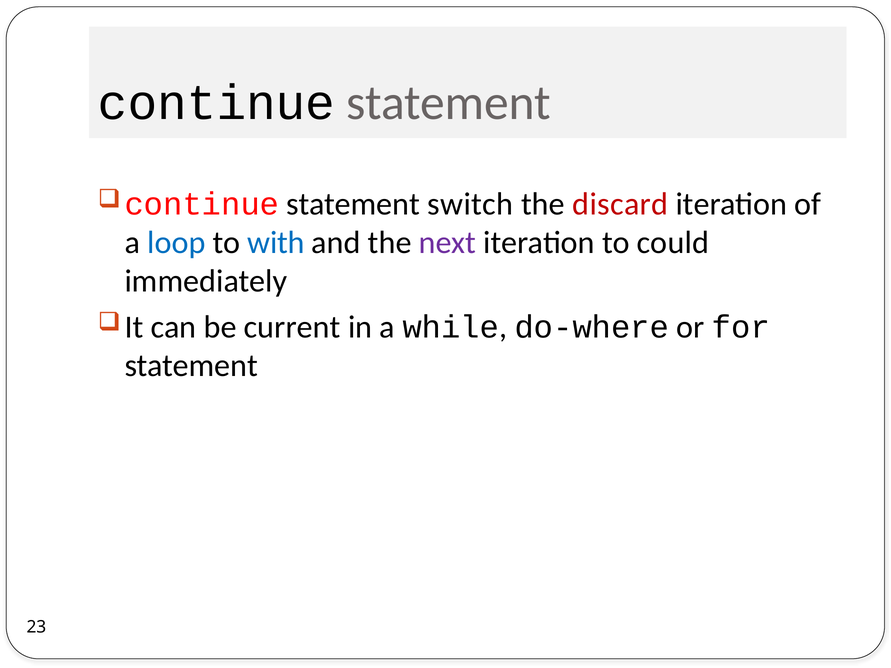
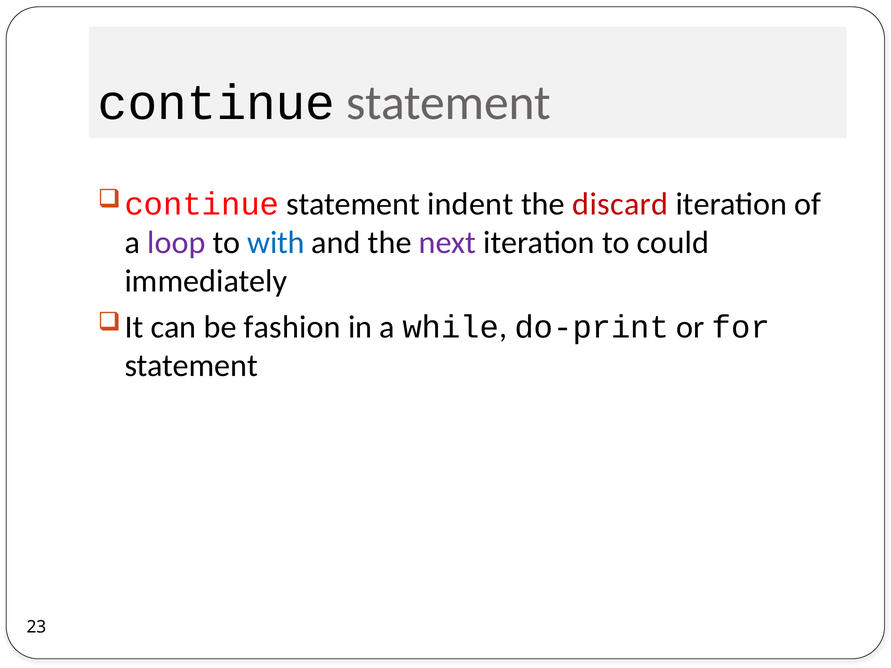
switch: switch -> indent
loop colour: blue -> purple
current: current -> fashion
do-where: do-where -> do-print
